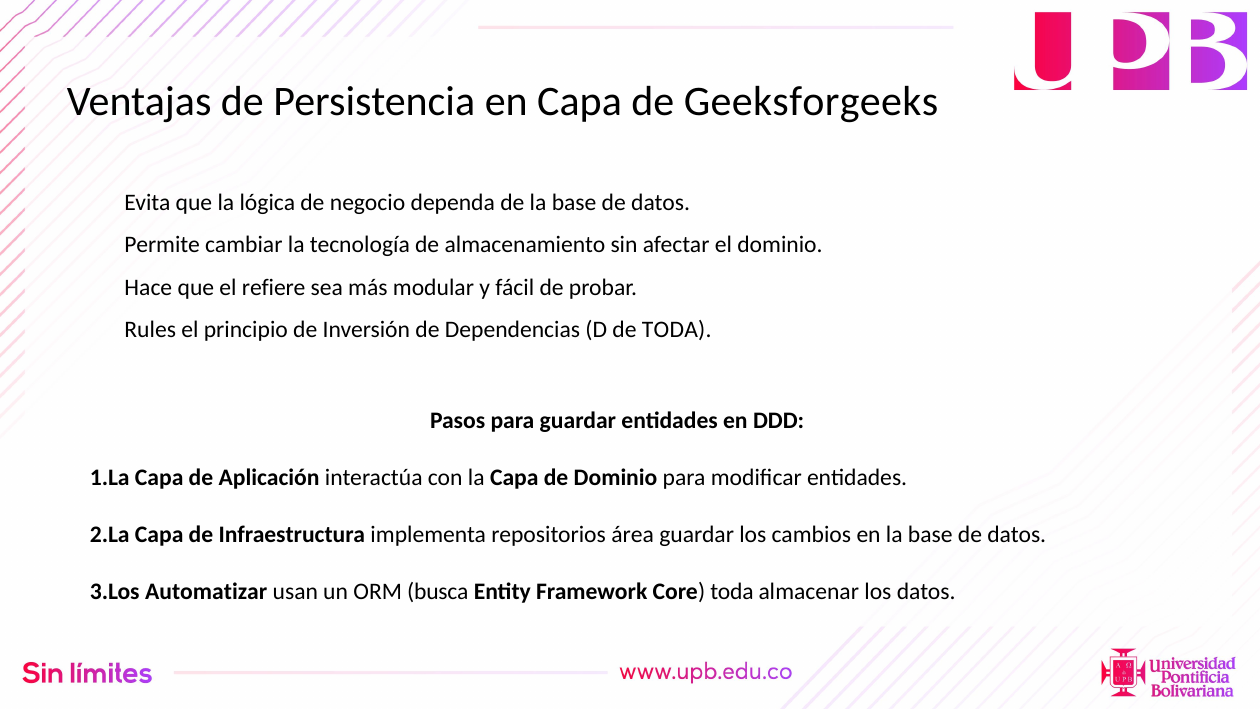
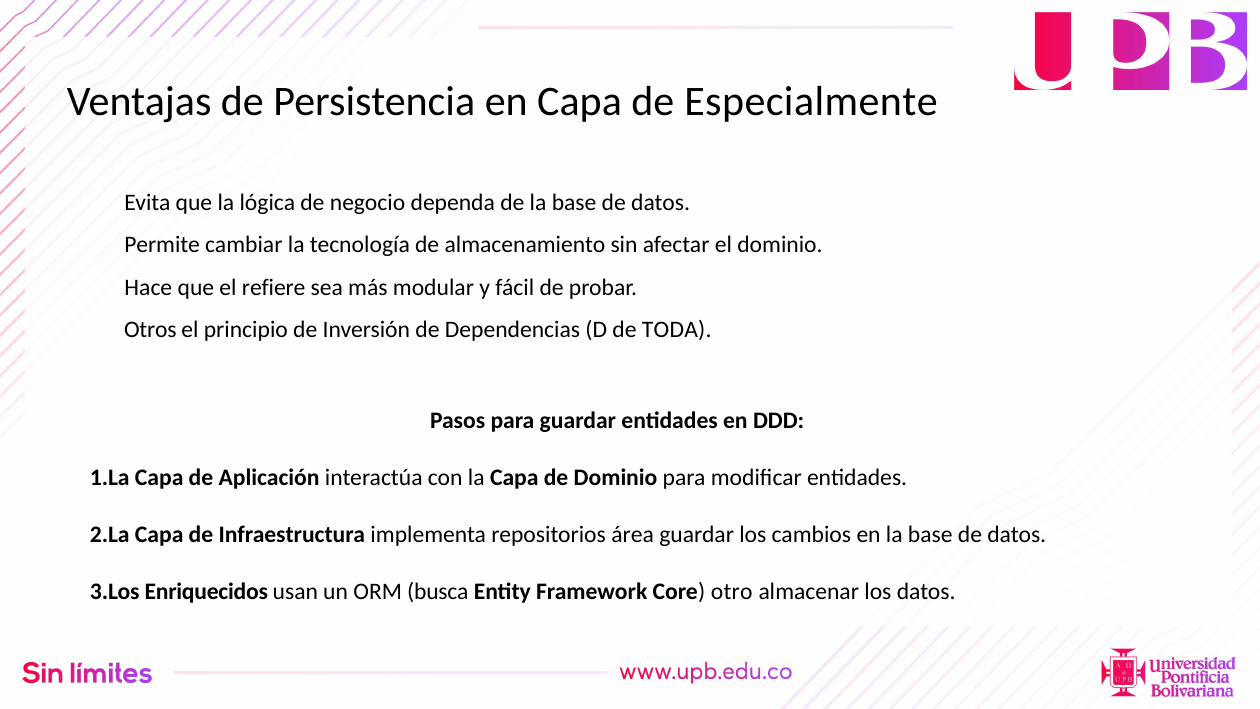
Geeksforgeeks: Geeksforgeeks -> Especialmente
Rules: Rules -> Otros
Automatizar: Automatizar -> Enriquecidos
Core toda: toda -> otro
